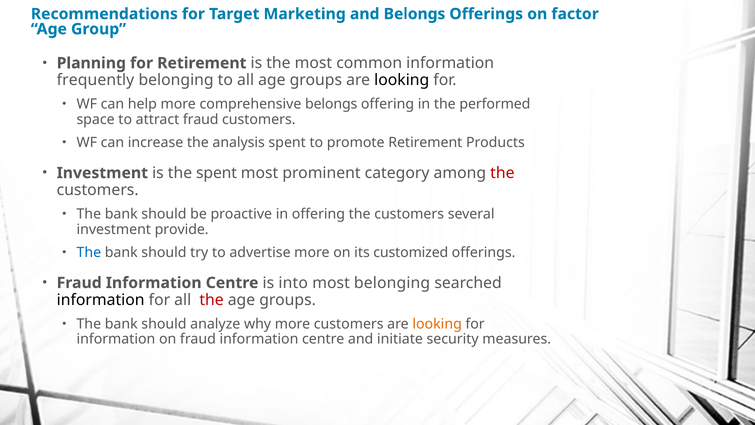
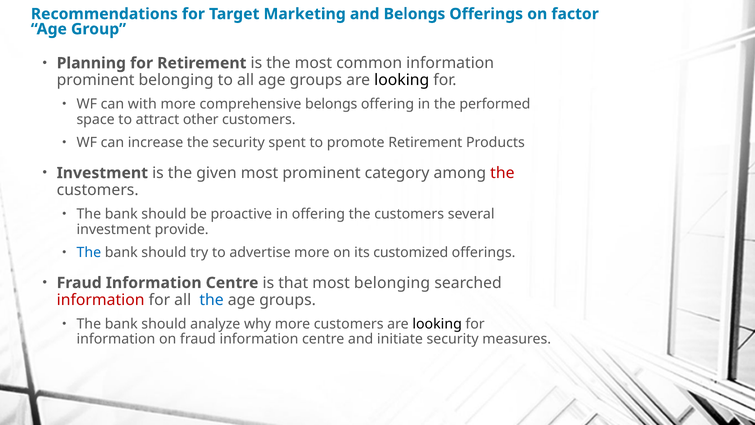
frequently at (95, 80): frequently -> prominent
help: help -> with
attract fraud: fraud -> other
the analysis: analysis -> security
the spent: spent -> given
into: into -> that
information at (101, 300) colour: black -> red
the at (212, 300) colour: red -> blue
looking at (437, 324) colour: orange -> black
